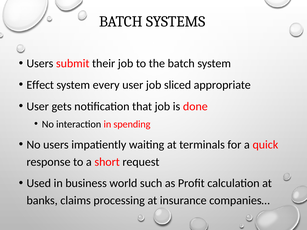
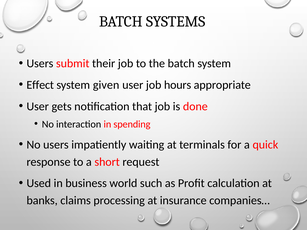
every: every -> given
sliced: sliced -> hours
